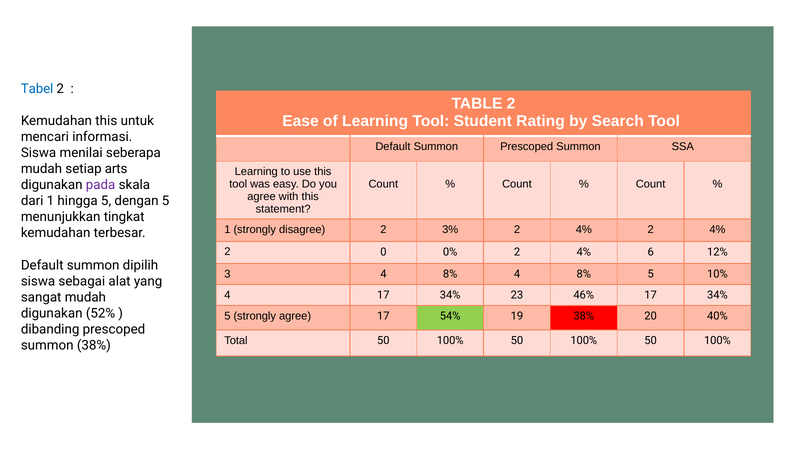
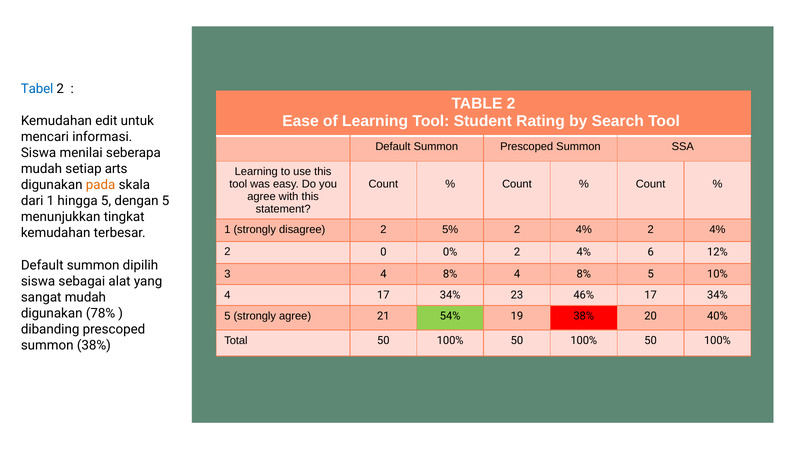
Kemudahan this: this -> edit
pada colour: purple -> orange
3%: 3% -> 5%
52%: 52% -> 78%
agree 17: 17 -> 21
